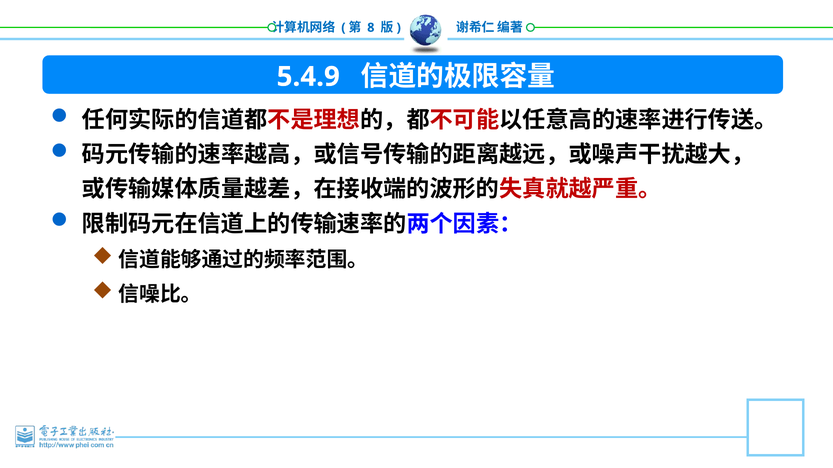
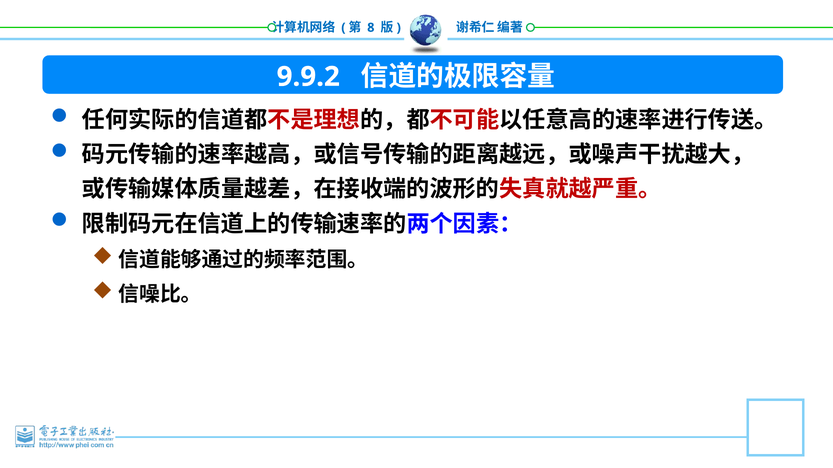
5.4.9: 5.4.9 -> 9.9.2
